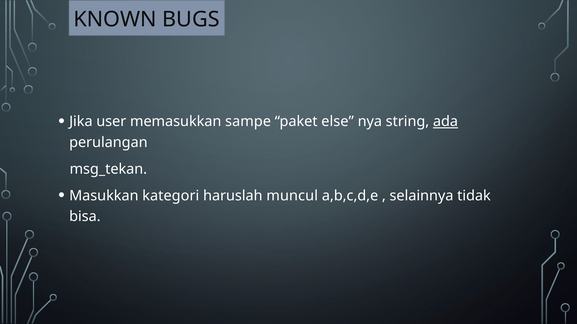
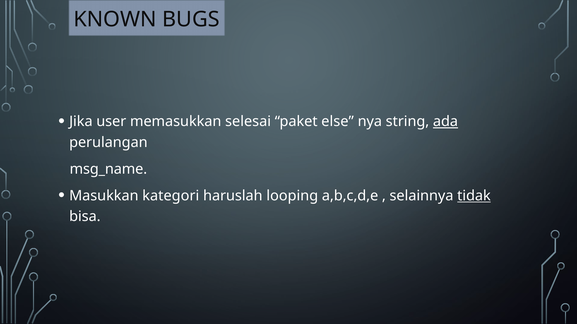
sampe: sampe -> selesai
msg_tekan: msg_tekan -> msg_name
muncul: muncul -> looping
tidak underline: none -> present
